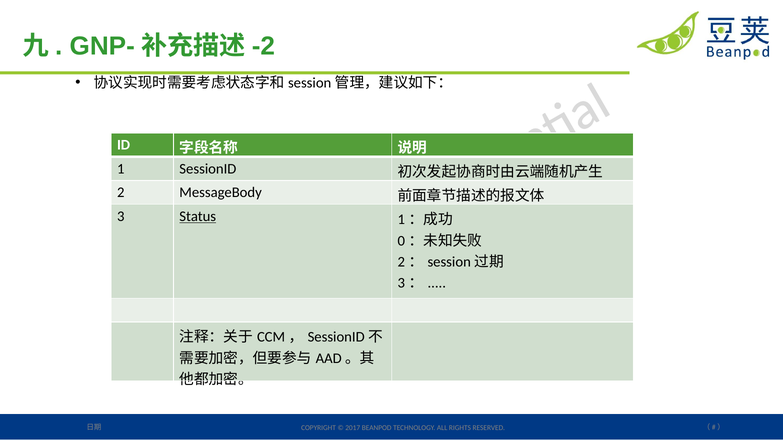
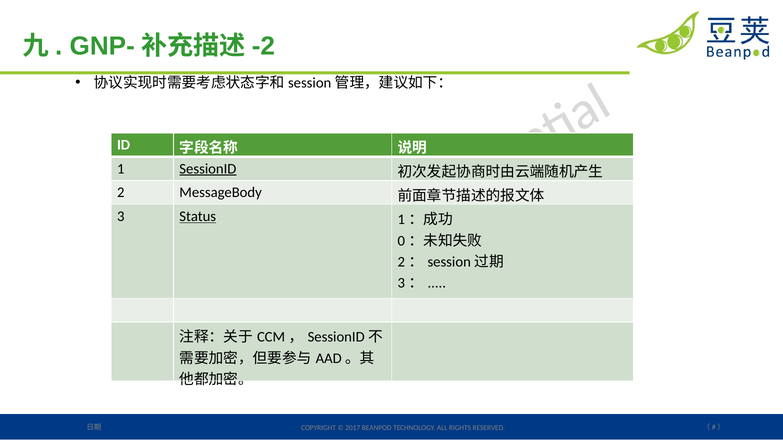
SessionID underline: none -> present
